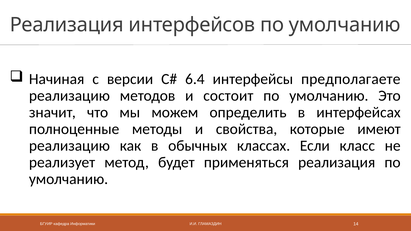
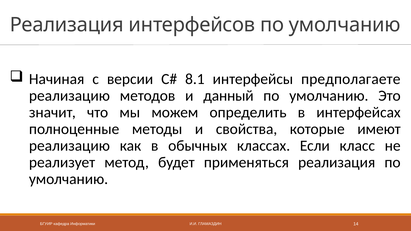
6.4: 6.4 -> 8.1
состоит: состоит -> данный
